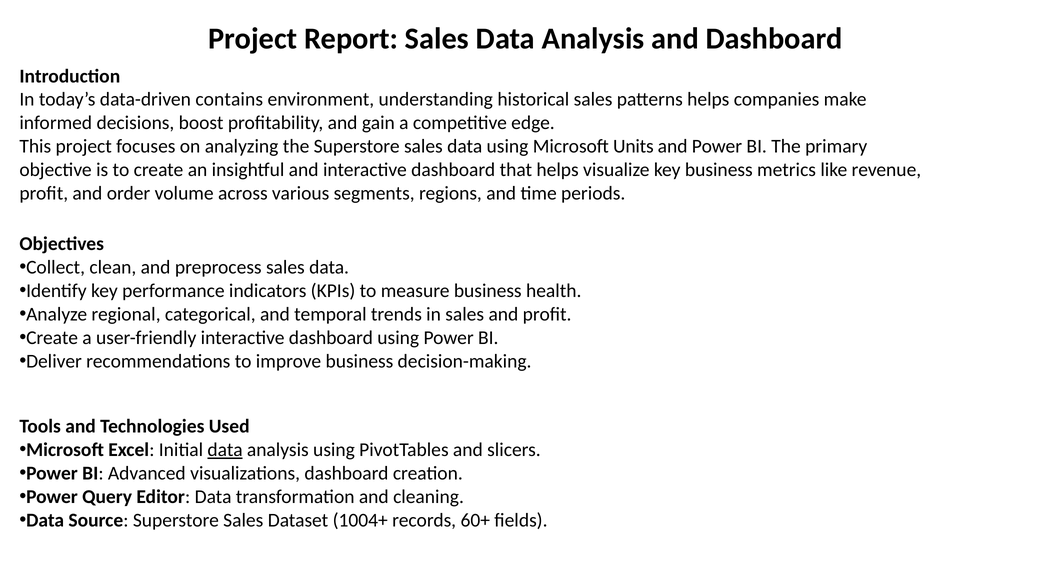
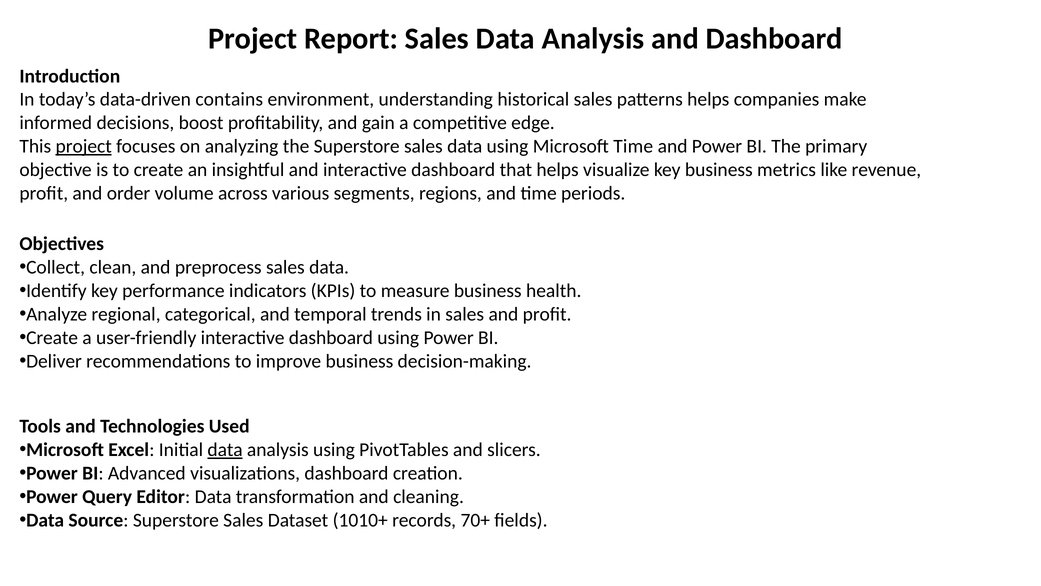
project at (84, 146) underline: none -> present
Microsoft Units: Units -> Time
1004+: 1004+ -> 1010+
60+: 60+ -> 70+
